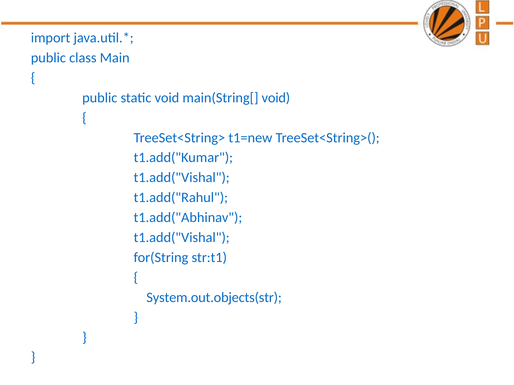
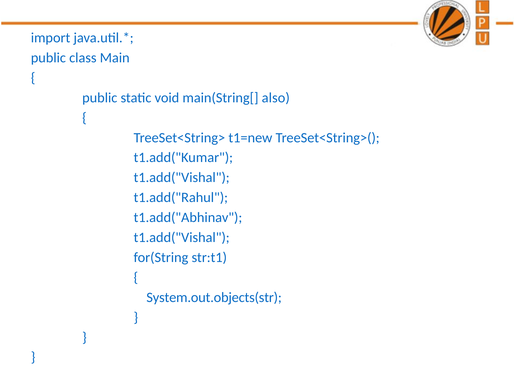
main(String[ void: void -> also
